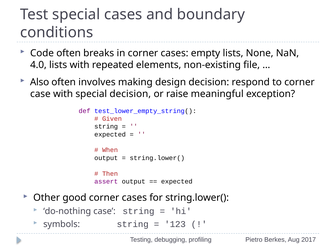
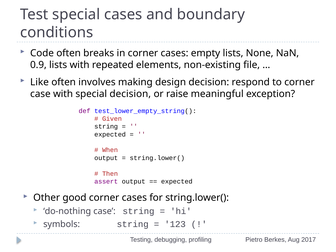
4.0: 4.0 -> 0.9
Also: Also -> Like
